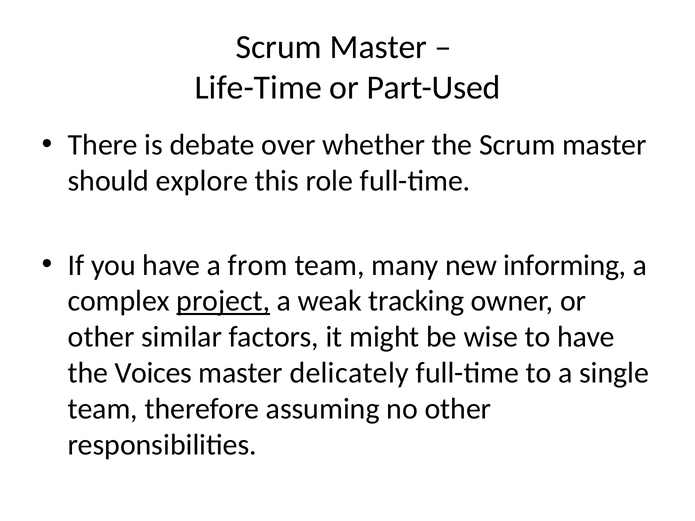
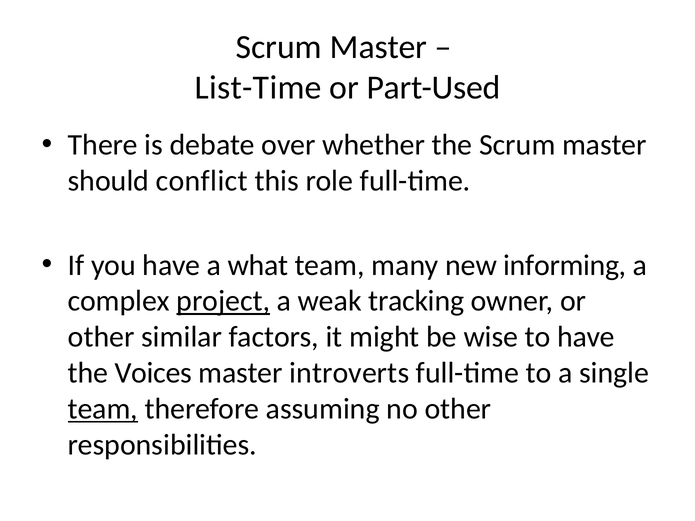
Life-Time: Life-Time -> List-Time
explore: explore -> conflict
from: from -> what
delicately: delicately -> introverts
team at (103, 409) underline: none -> present
